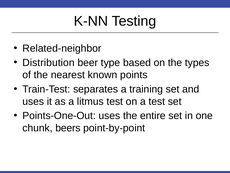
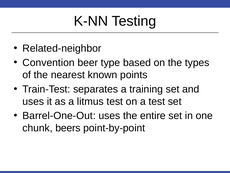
Distribution: Distribution -> Convention
Points-One-Out: Points-One-Out -> Barrel-One-Out
